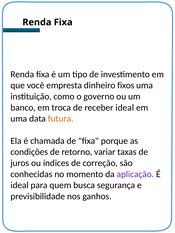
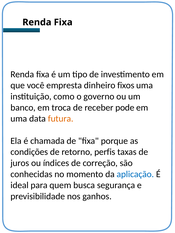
receber ideal: ideal -> pode
variar: variar -> perfis
aplicação colour: purple -> blue
